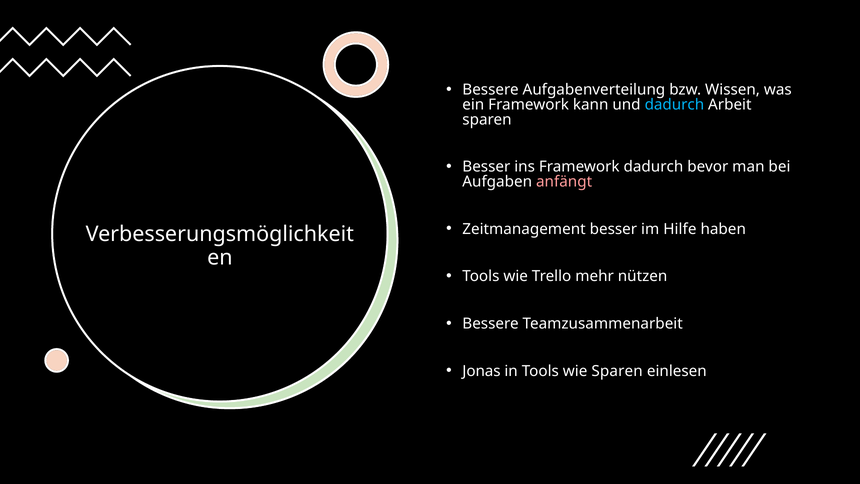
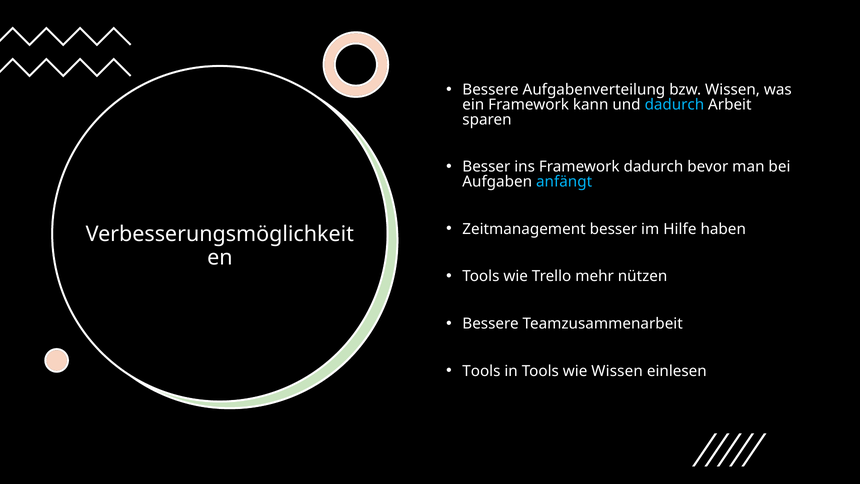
anfängt colour: pink -> light blue
Jonas at (481, 371): Jonas -> Tools
wie Sparen: Sparen -> Wissen
